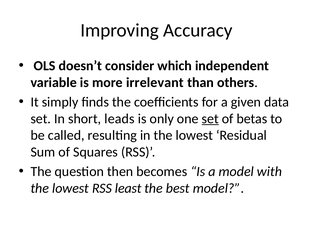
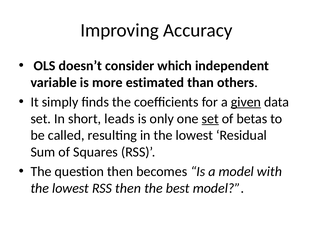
irrelevant: irrelevant -> estimated
given underline: none -> present
RSS least: least -> then
